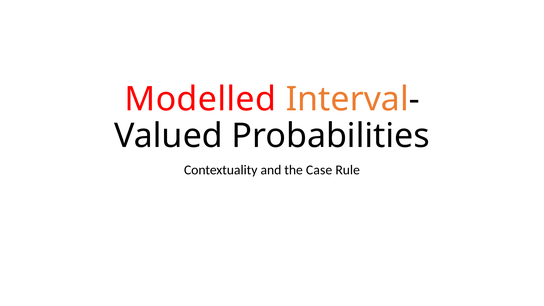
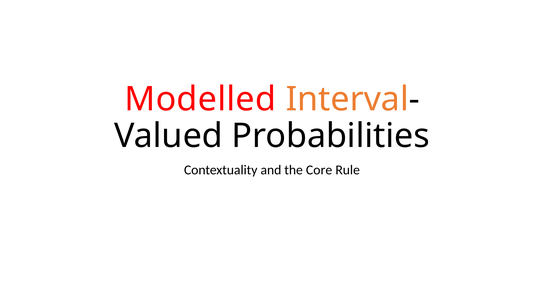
Case: Case -> Core
